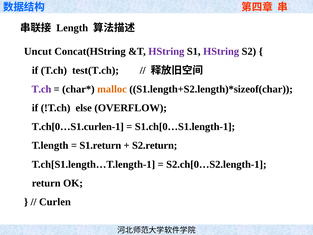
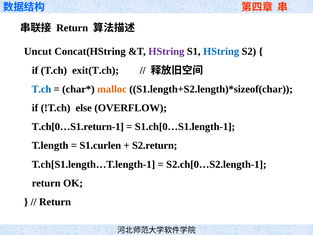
Length at (72, 28): Length -> Return
HString at (221, 51) colour: purple -> blue
test(T.ch: test(T.ch -> exit(T.ch
T.ch at (41, 89) colour: purple -> blue
T.ch[0…S1.curlen-1: T.ch[0…S1.curlen-1 -> T.ch[0…S1.return-1
S1.return: S1.return -> S1.curlen
Curlen at (55, 202): Curlen -> Return
